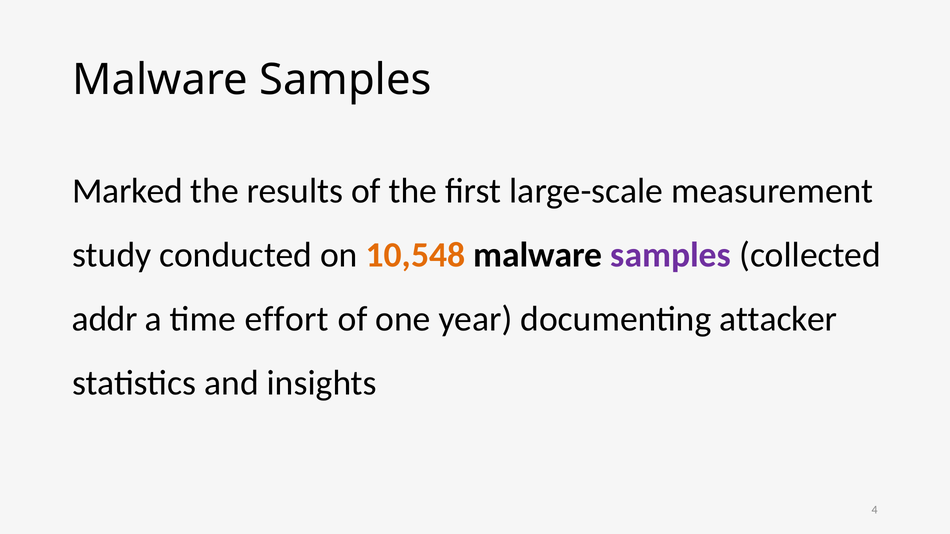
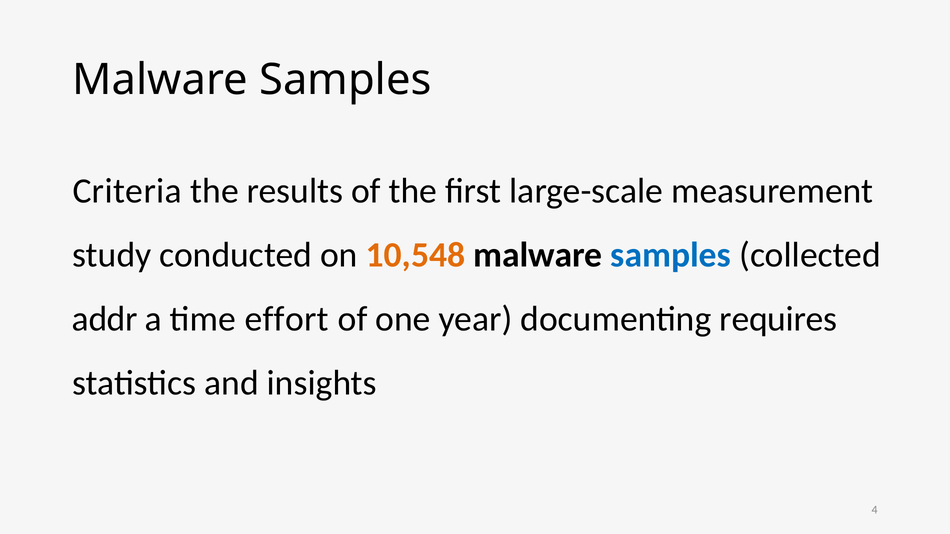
Marked: Marked -> Criteria
samples at (671, 255) colour: purple -> blue
attacker: attacker -> requires
